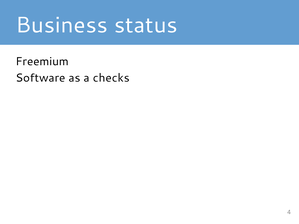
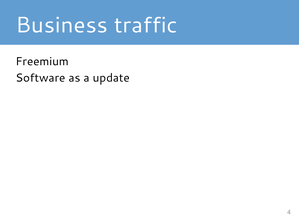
status: status -> traffic
checks: checks -> update
